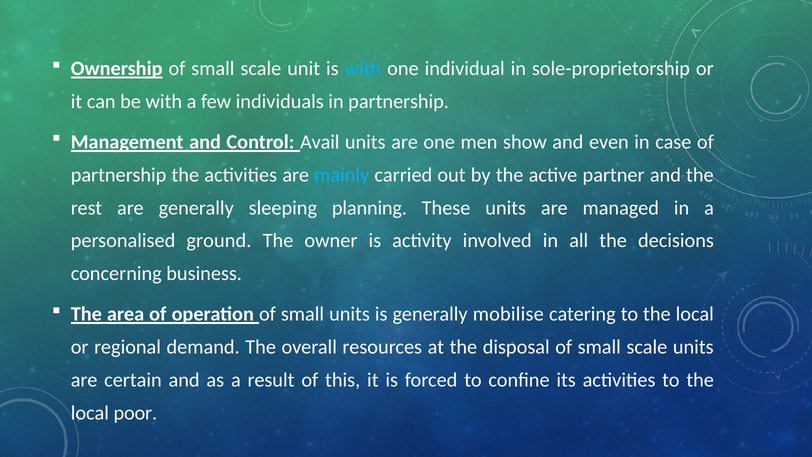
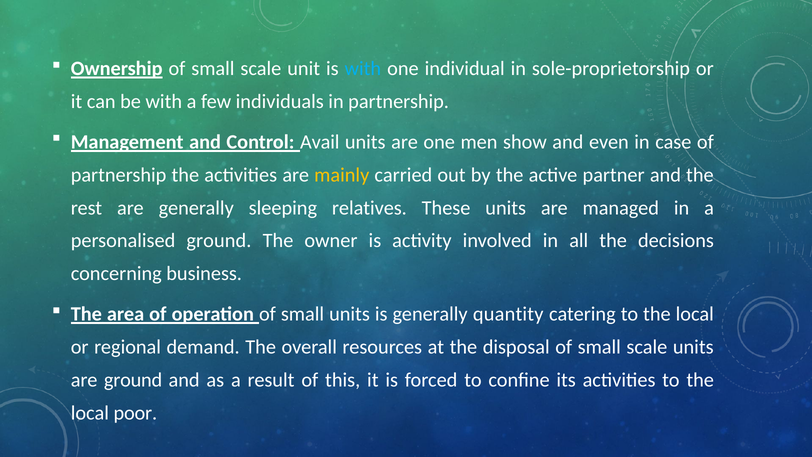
mainly colour: light blue -> yellow
planning: planning -> relatives
mobilise: mobilise -> quantity
are certain: certain -> ground
